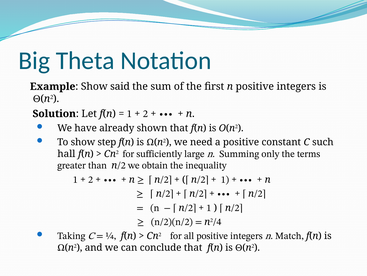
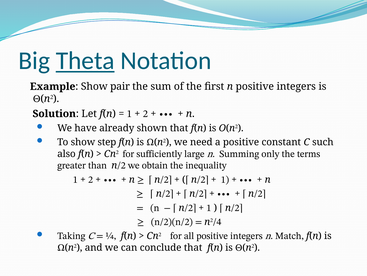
Theta underline: none -> present
said: said -> pair
hall: hall -> also
